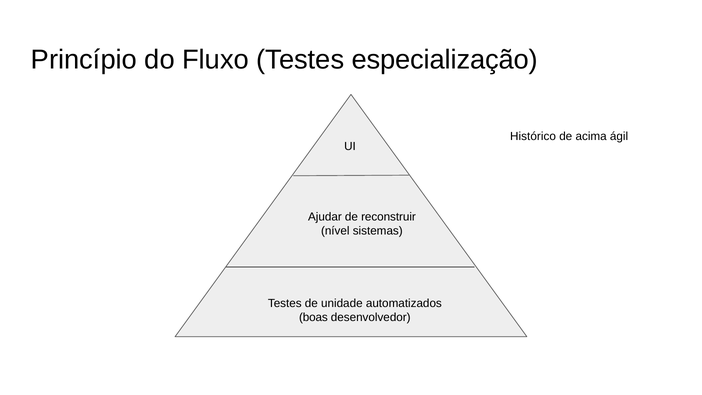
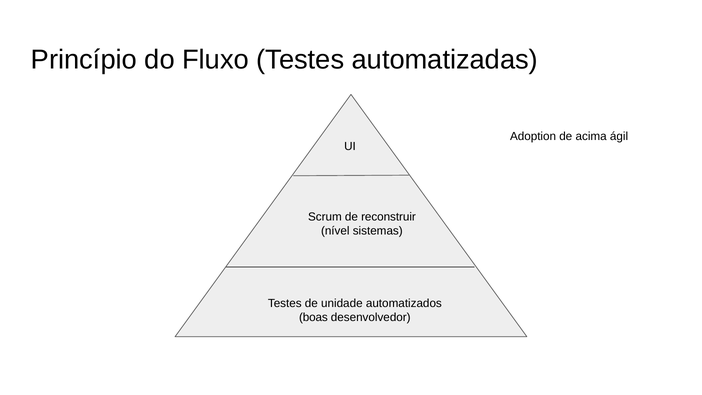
especialização: especialização -> automatizadas
Histórico: Histórico -> Adoption
Ajudar: Ajudar -> Scrum
